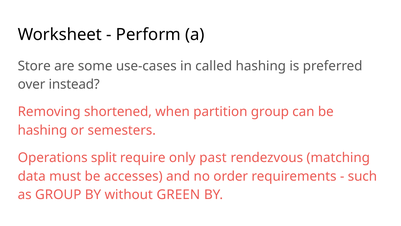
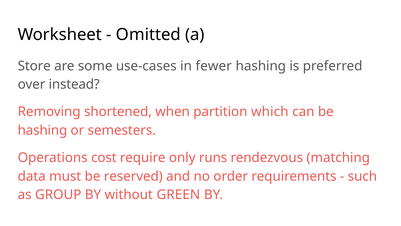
Perform: Perform -> Omitted
called: called -> fewer
partition group: group -> which
split: split -> cost
past: past -> runs
accesses: accesses -> reserved
